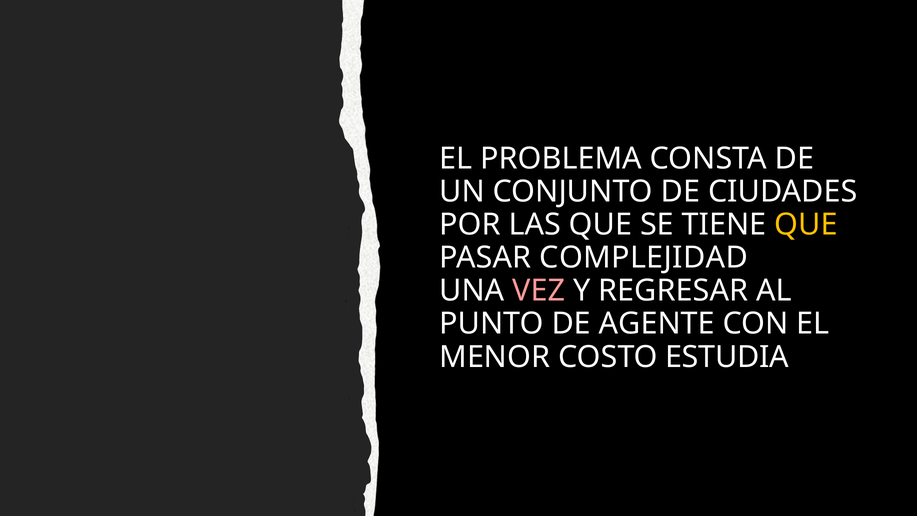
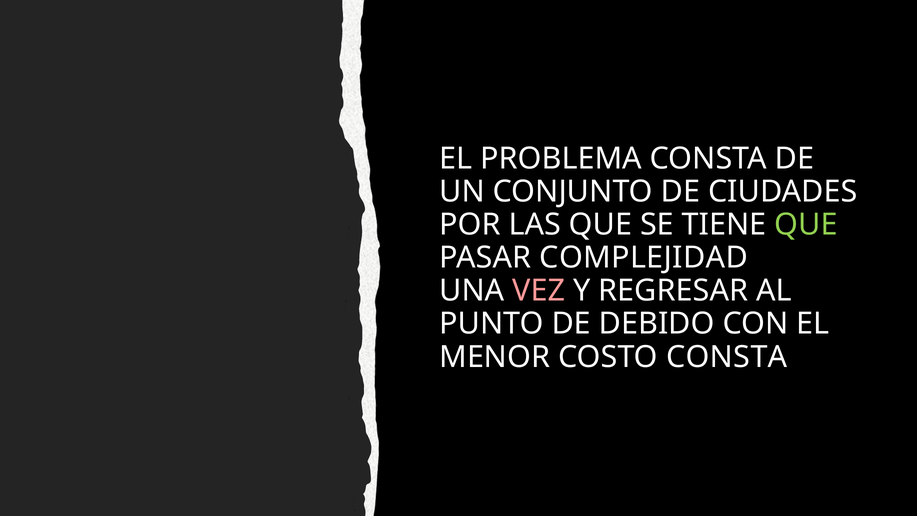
QUE at (806, 225) colour: yellow -> light green
AGENTE: AGENTE -> DEBIDO
COSTO ESTUDIA: ESTUDIA -> CONSTA
